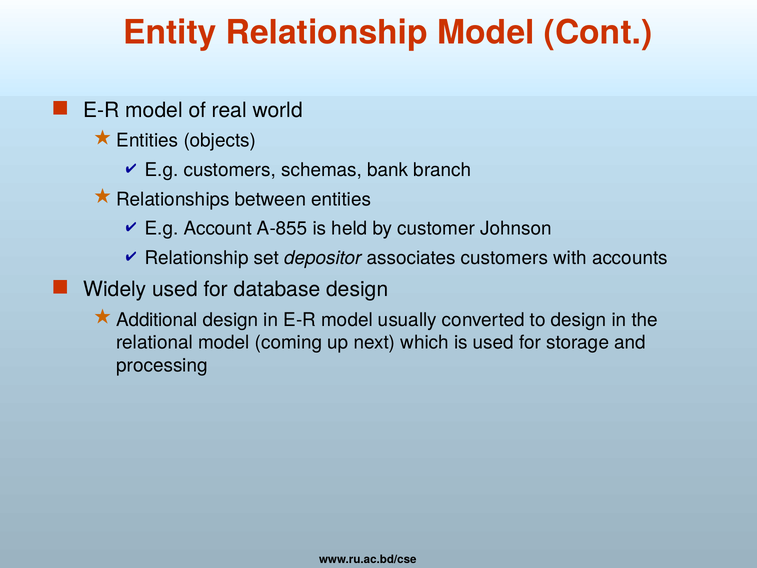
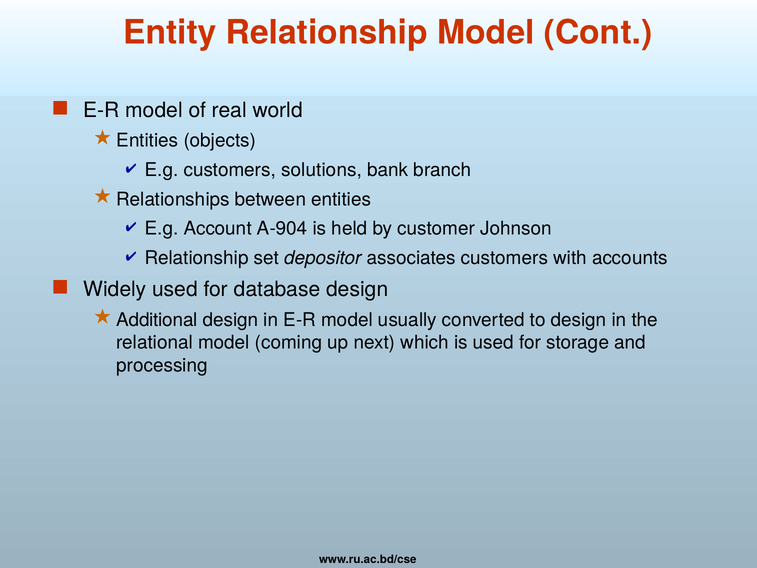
schemas: schemas -> solutions
A-855: A-855 -> A-904
